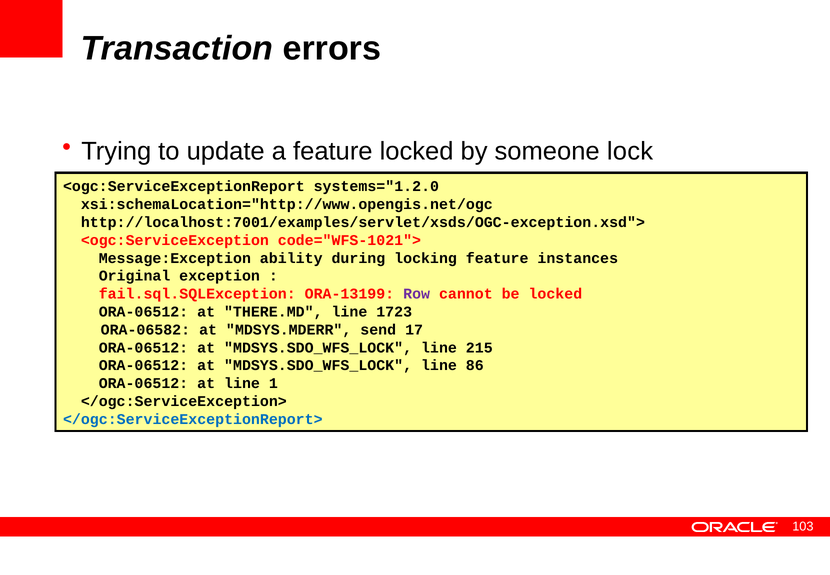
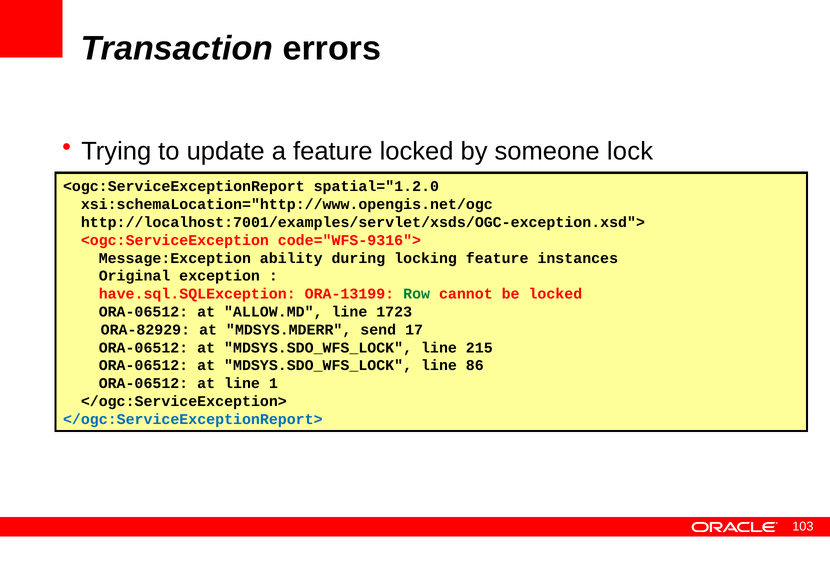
systems="1.2.0: systems="1.2.0 -> spatial="1.2.0
code="WFS-1021">: code="WFS-1021"> -> code="WFS-9316">
fail.sql.SQLException: fail.sql.SQLException -> have.sql.SQLException
Row colour: purple -> green
THERE.MD: THERE.MD -> ALLOW.MD
ORA-06582: ORA-06582 -> ORA-82929
